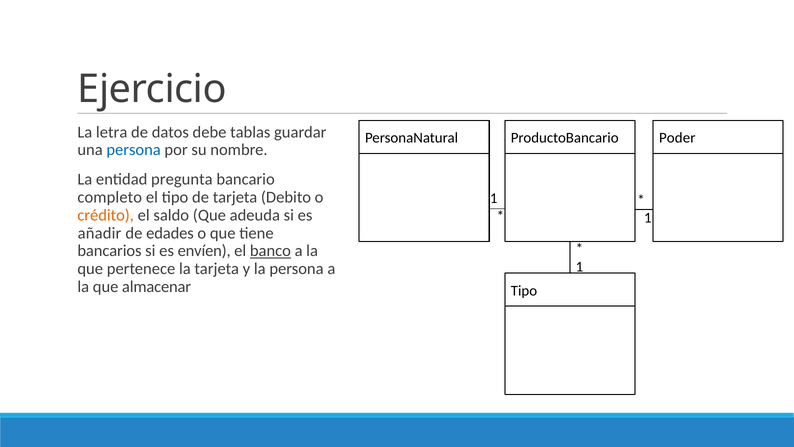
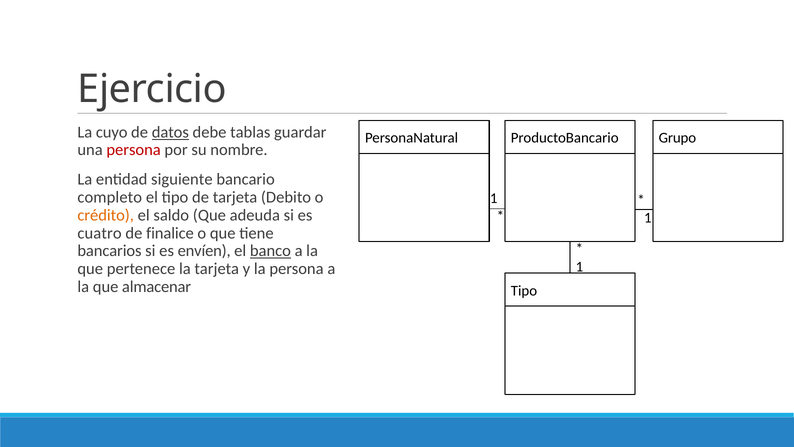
letra: letra -> cuyo
datos underline: none -> present
Poder: Poder -> Grupo
persona at (134, 150) colour: blue -> red
pregunta: pregunta -> siguiente
añadir: añadir -> cuatro
edades: edades -> finalice
